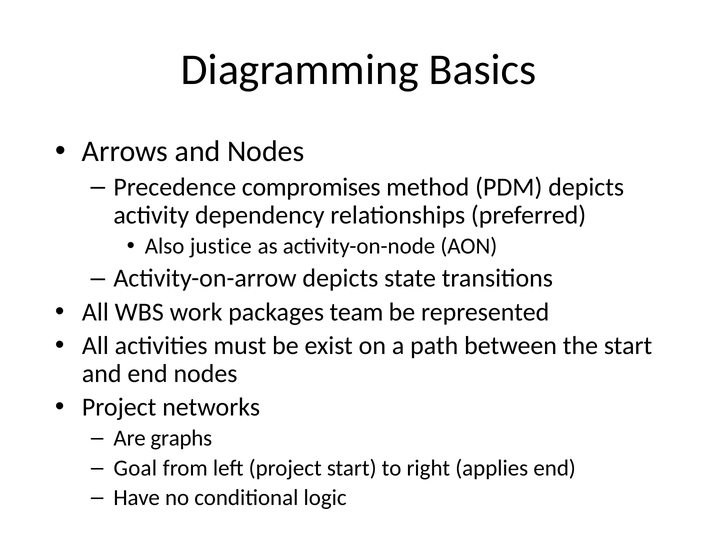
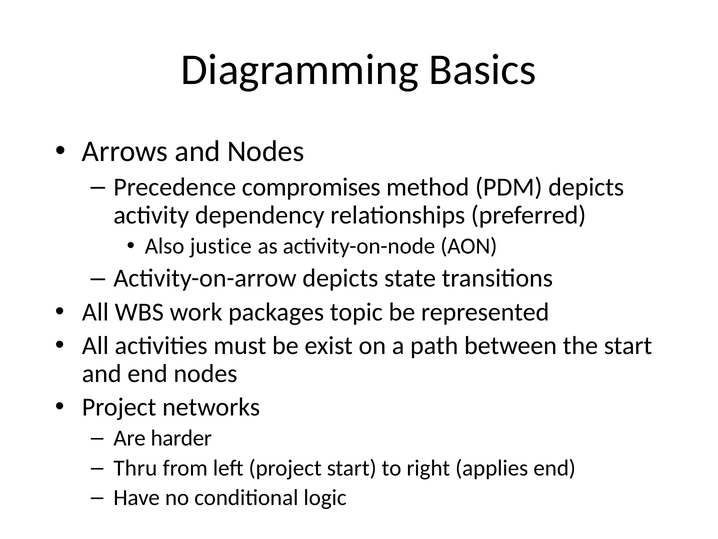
team: team -> topic
graphs: graphs -> harder
Goal: Goal -> Thru
